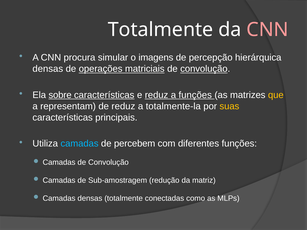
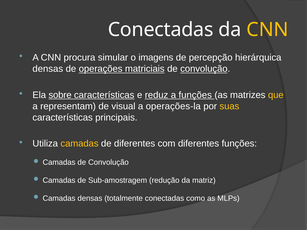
Totalmente at (161, 30): Totalmente -> Conectadas
CNN at (267, 30) colour: pink -> yellow
de reduz: reduz -> visual
totalmente-la: totalmente-la -> operações-la
camadas at (80, 144) colour: light blue -> yellow
de percebem: percebem -> diferentes
